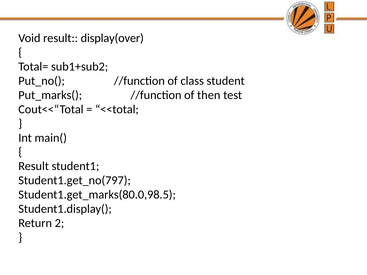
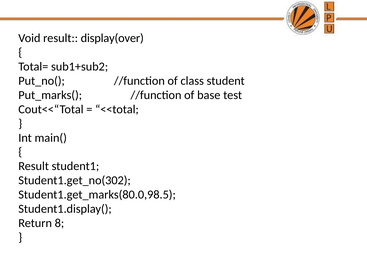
then: then -> base
Student1.get_no(797: Student1.get_no(797 -> Student1.get_no(302
2: 2 -> 8
